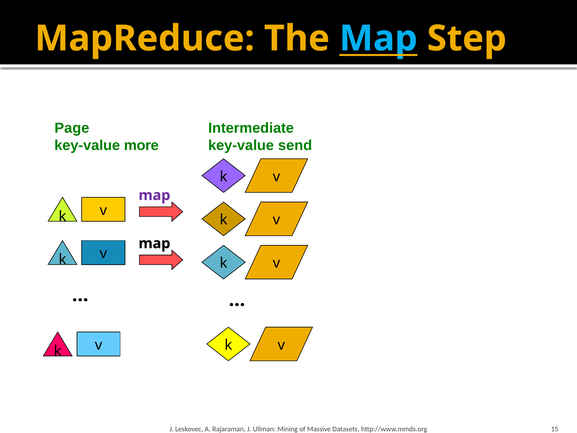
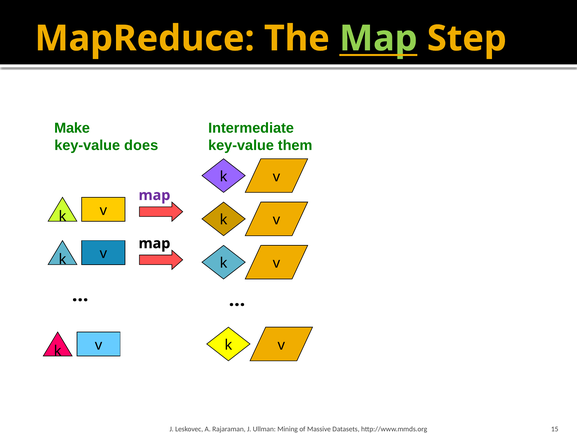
Map at (378, 38) colour: light blue -> light green
Page: Page -> Make
more: more -> does
send: send -> them
